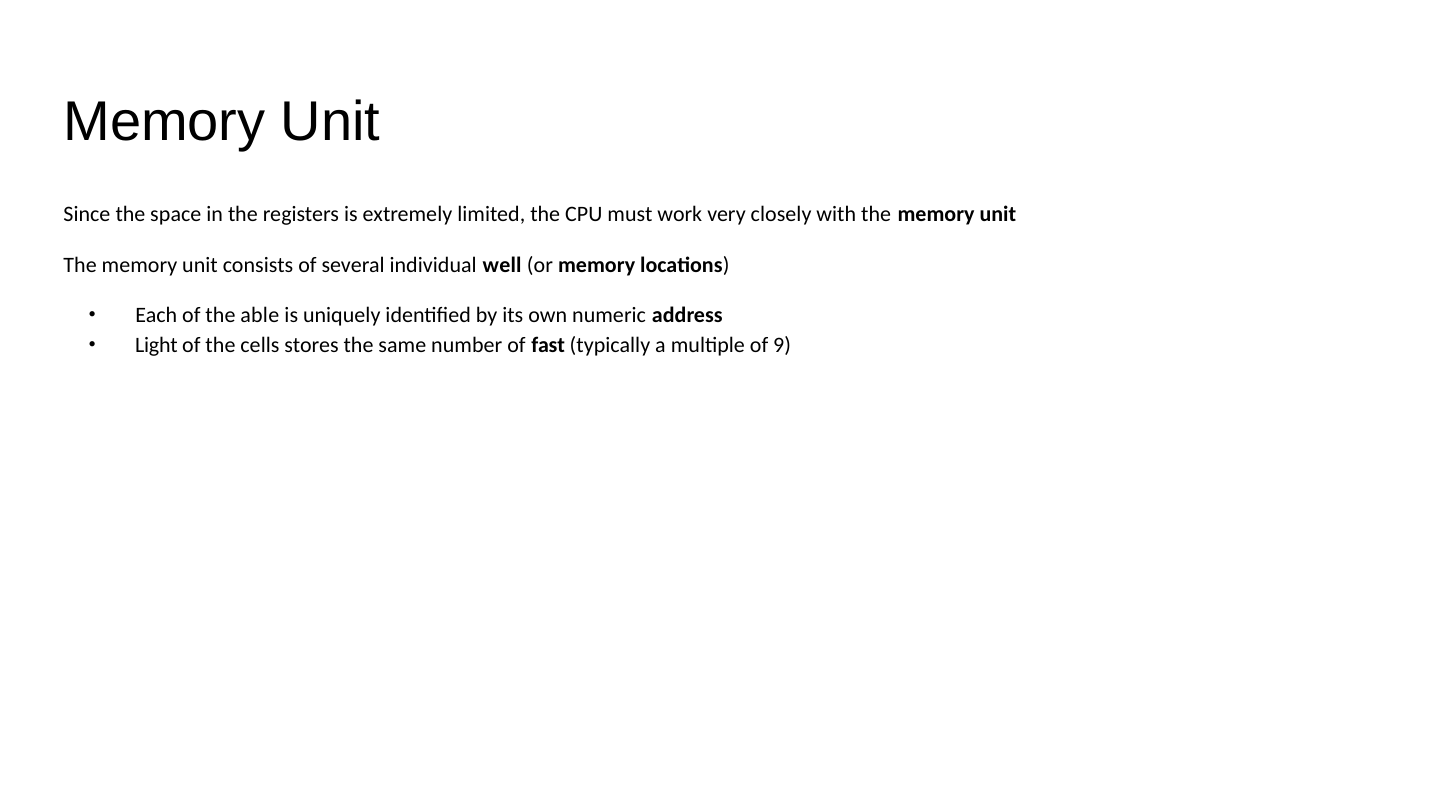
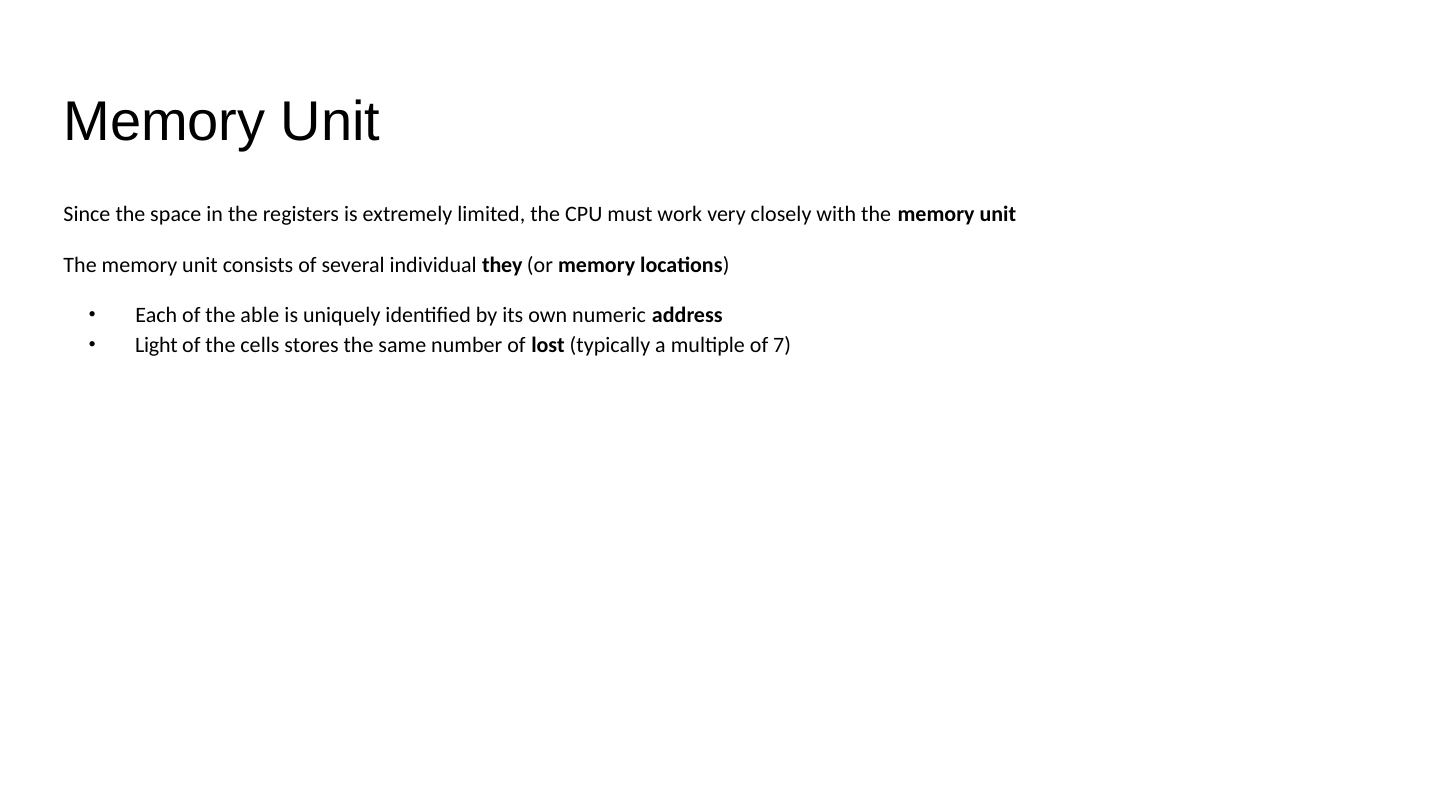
well: well -> they
fast: fast -> lost
9: 9 -> 7
